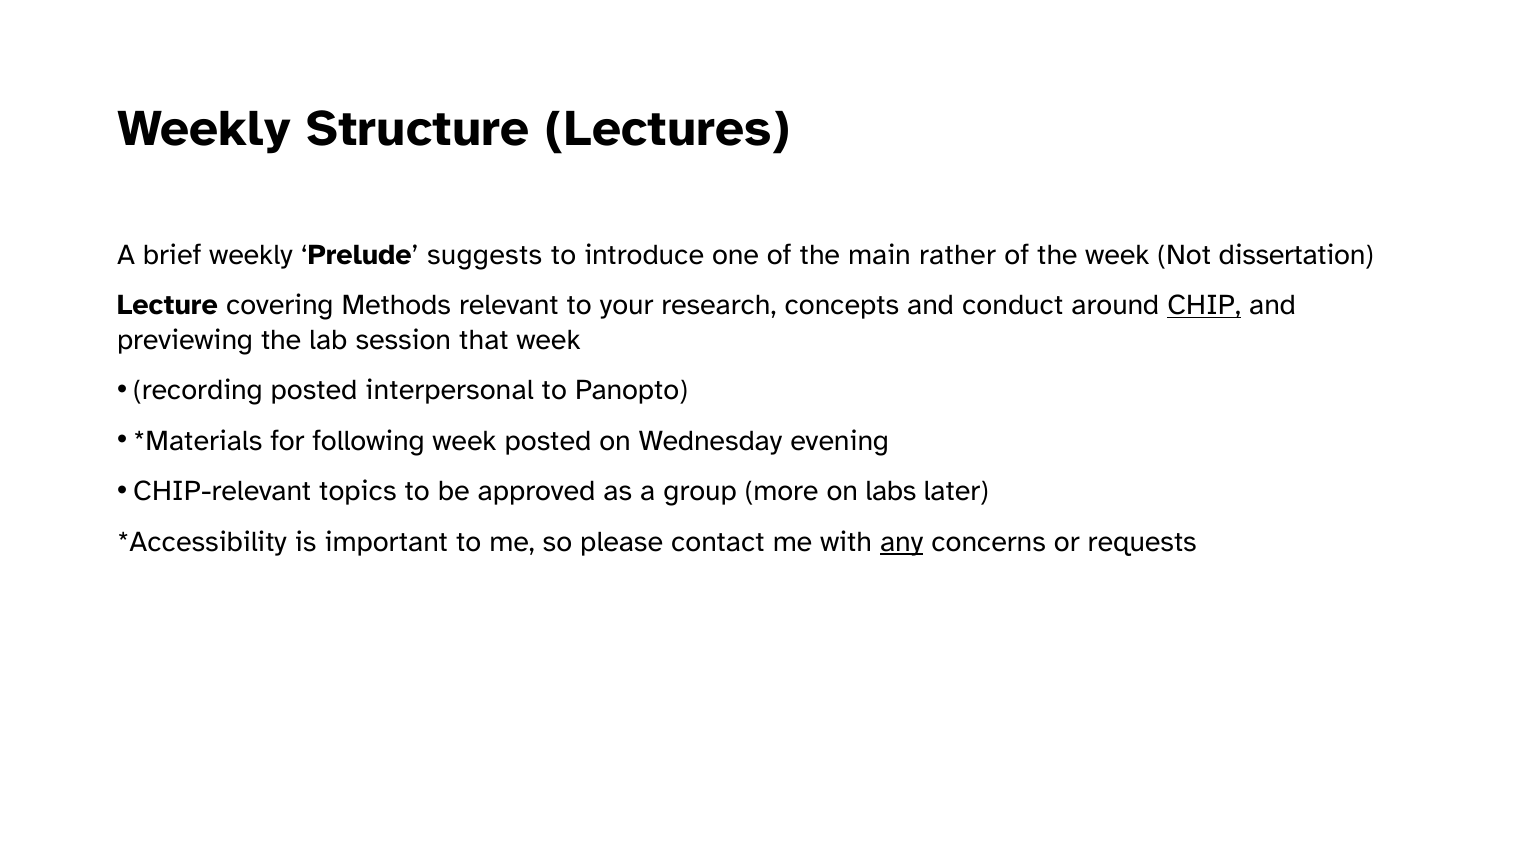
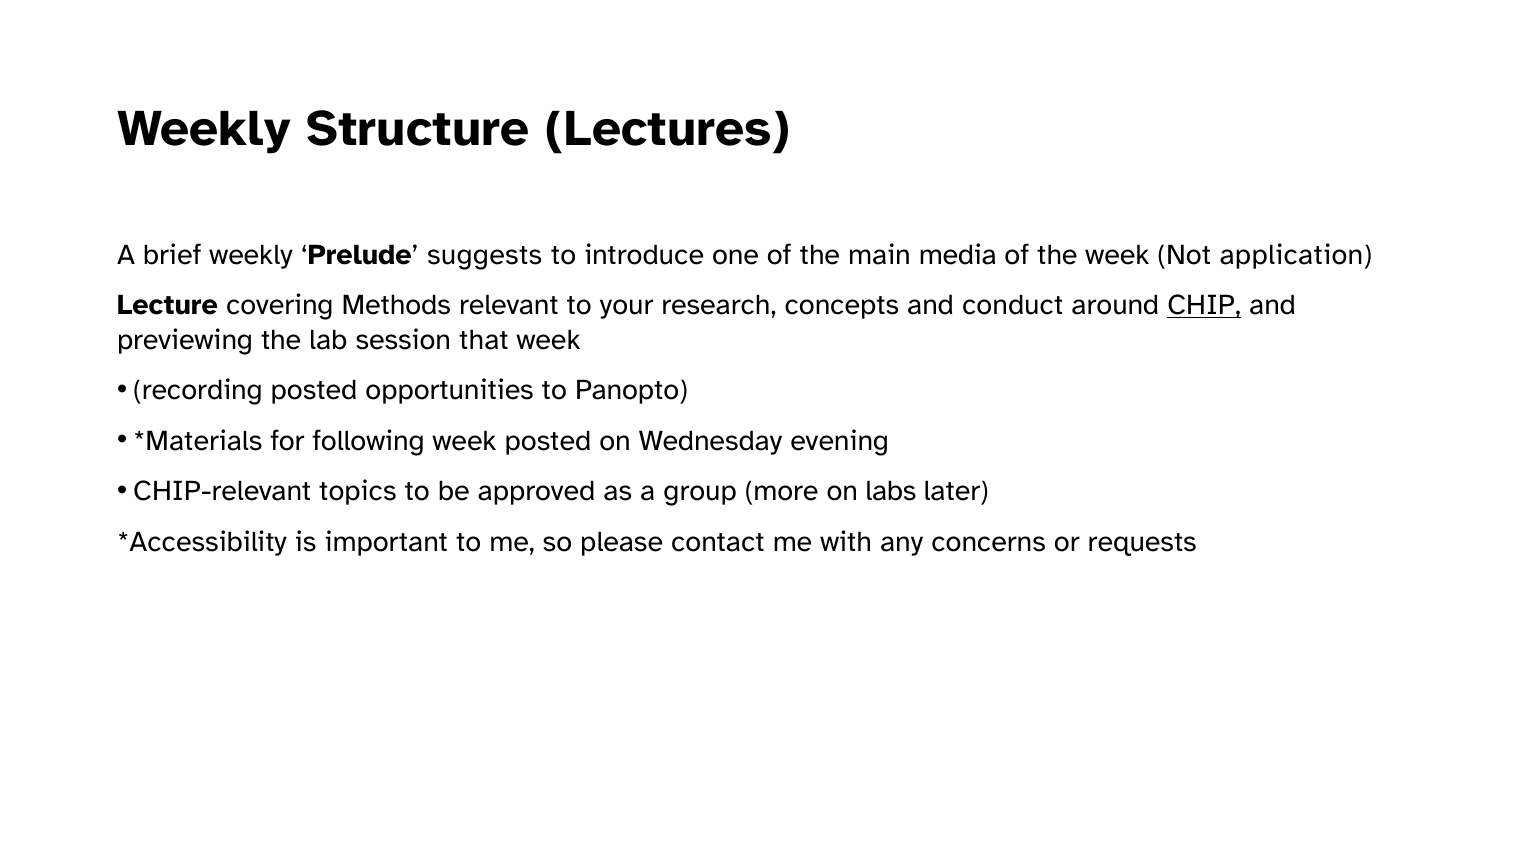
rather: rather -> media
dissertation: dissertation -> application
interpersonal: interpersonal -> opportunities
any underline: present -> none
